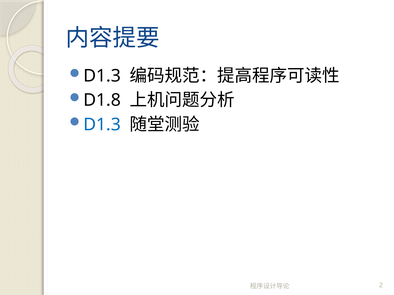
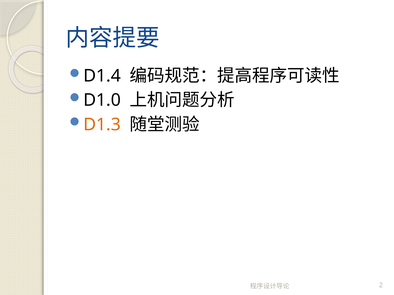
D1.3 at (102, 76): D1.3 -> D1.4
D1.8: D1.8 -> D1.0
D1.3 at (102, 125) colour: blue -> orange
